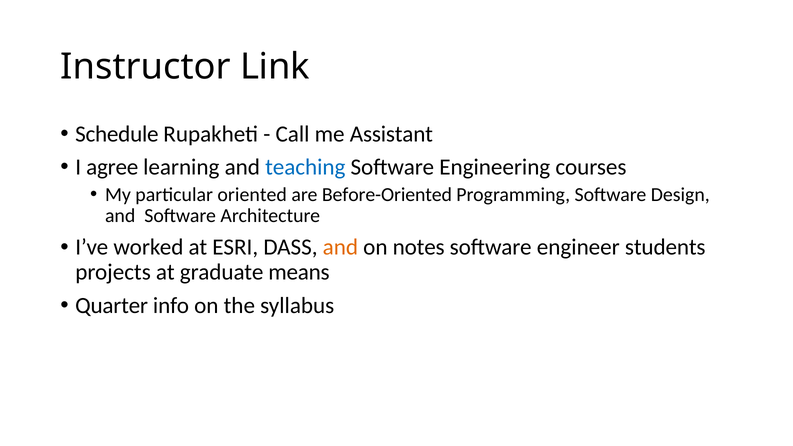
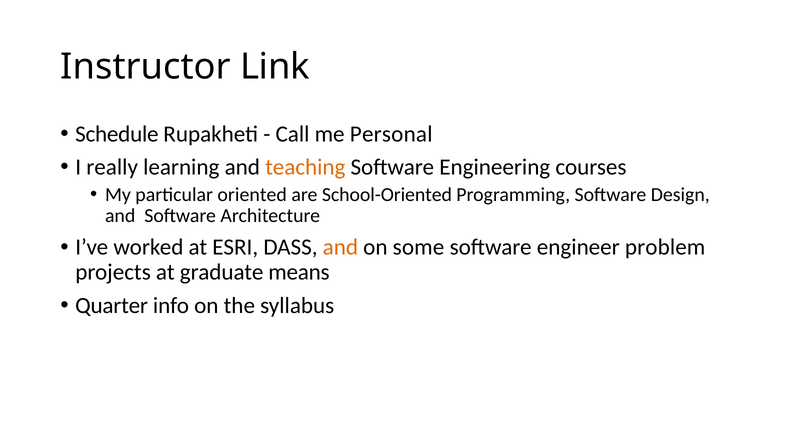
Assistant: Assistant -> Personal
agree: agree -> really
teaching colour: blue -> orange
Before-Oriented: Before-Oriented -> School-Oriented
notes: notes -> some
students: students -> problem
